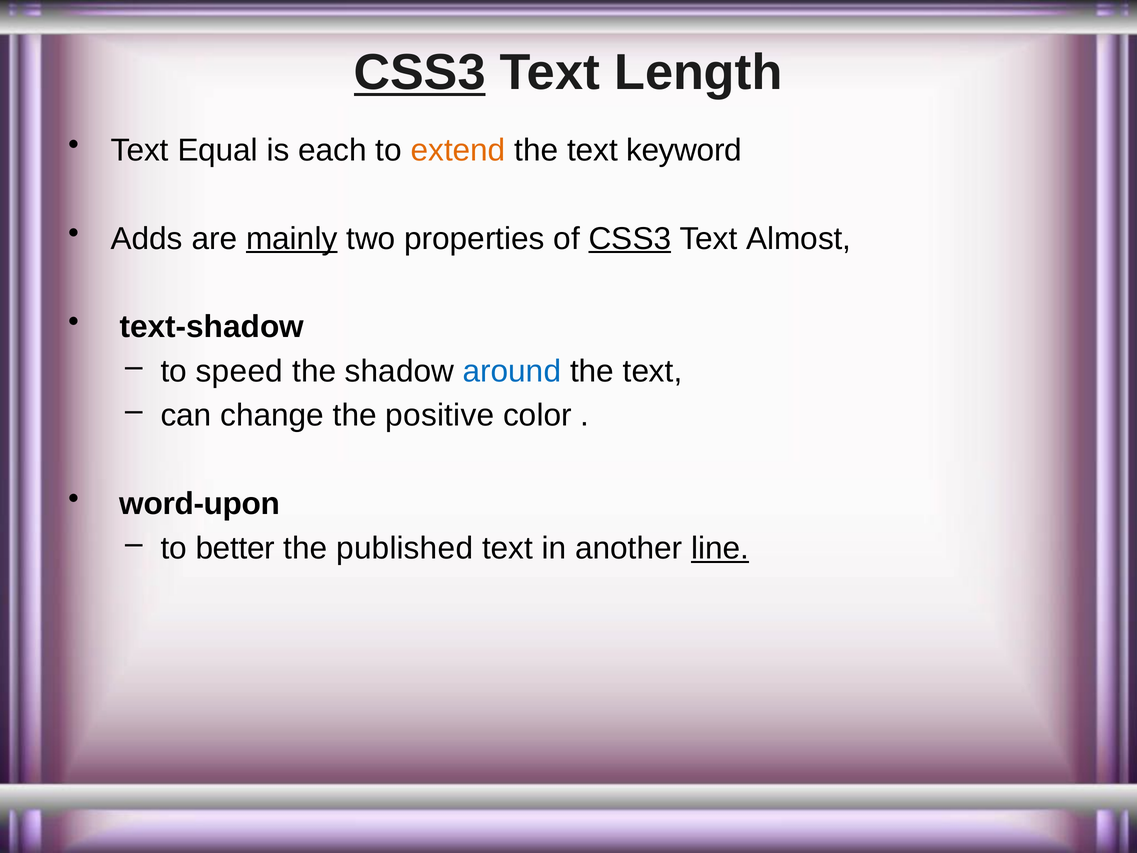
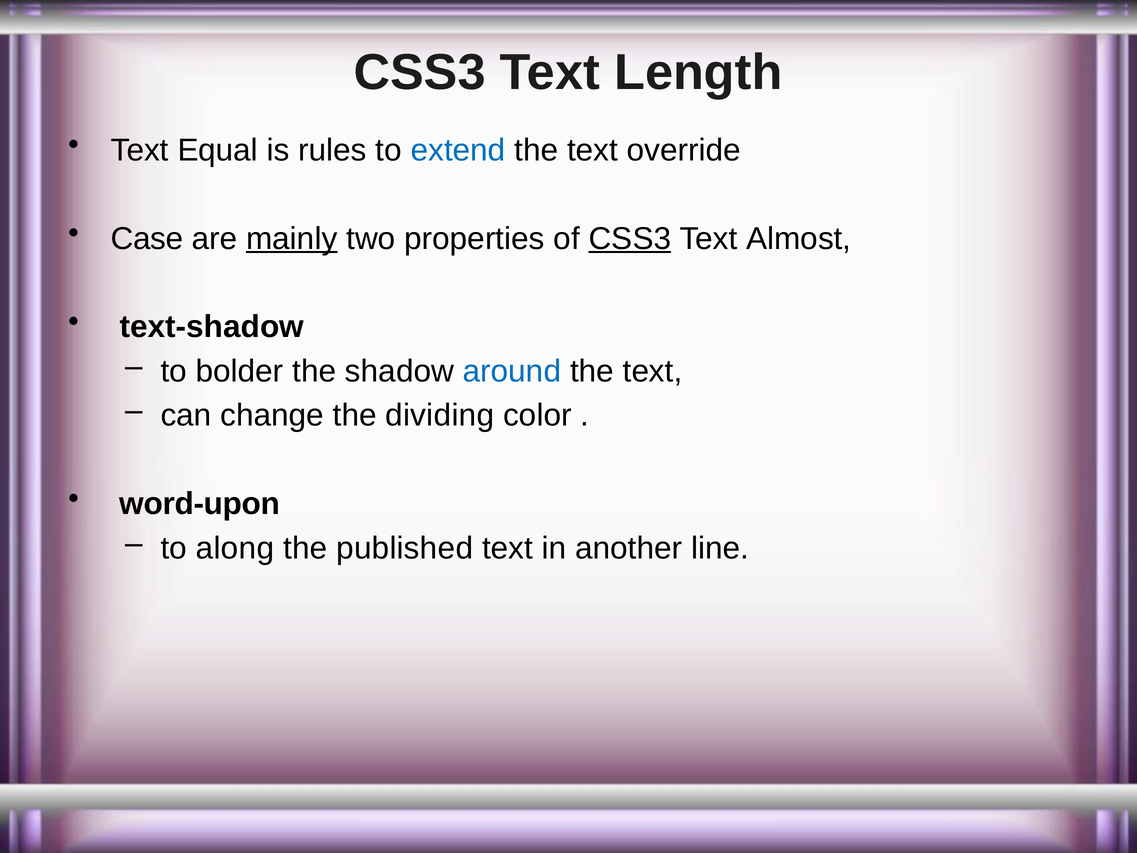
CSS3 at (420, 73) underline: present -> none
each: each -> rules
extend colour: orange -> blue
keyword: keyword -> override
Adds: Adds -> Case
speed: speed -> bolder
positive: positive -> dividing
better: better -> along
line underline: present -> none
